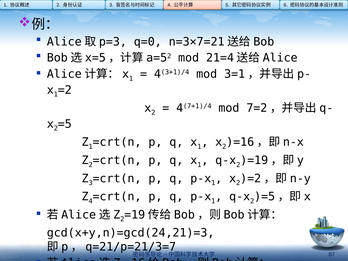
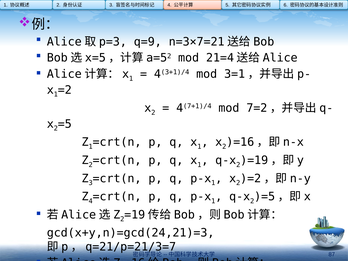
q=0: q=0 -> q=9
